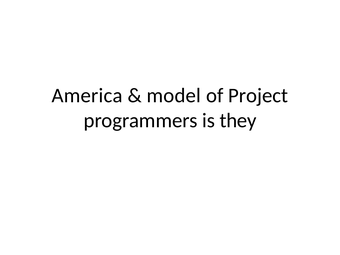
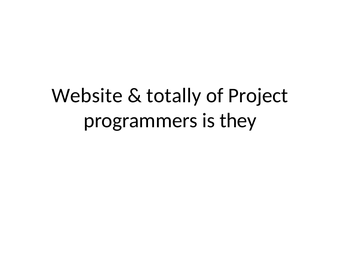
America: America -> Website
model: model -> totally
